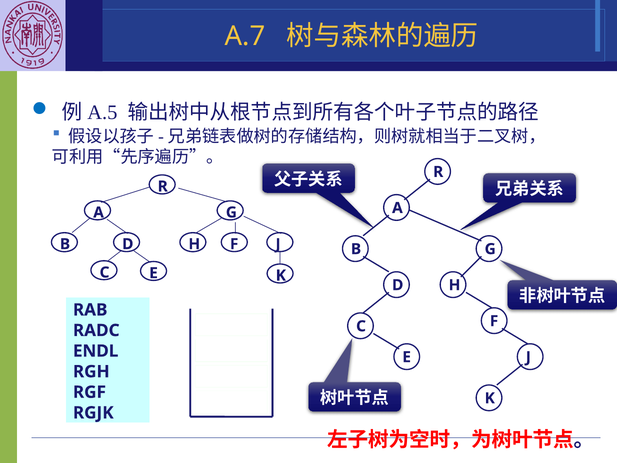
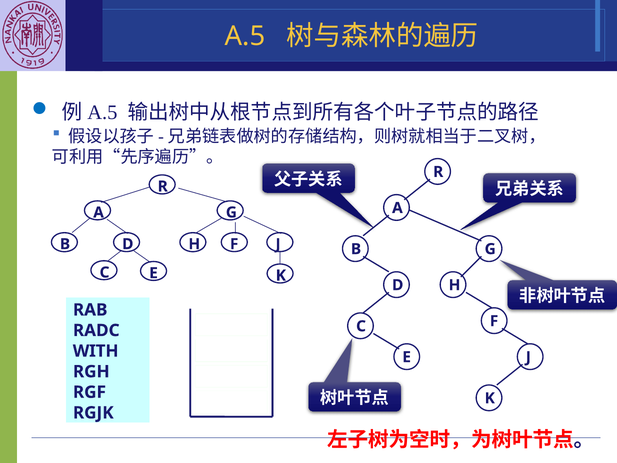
A.7: A.7 -> A.5
ENDL: ENDL -> WITH
